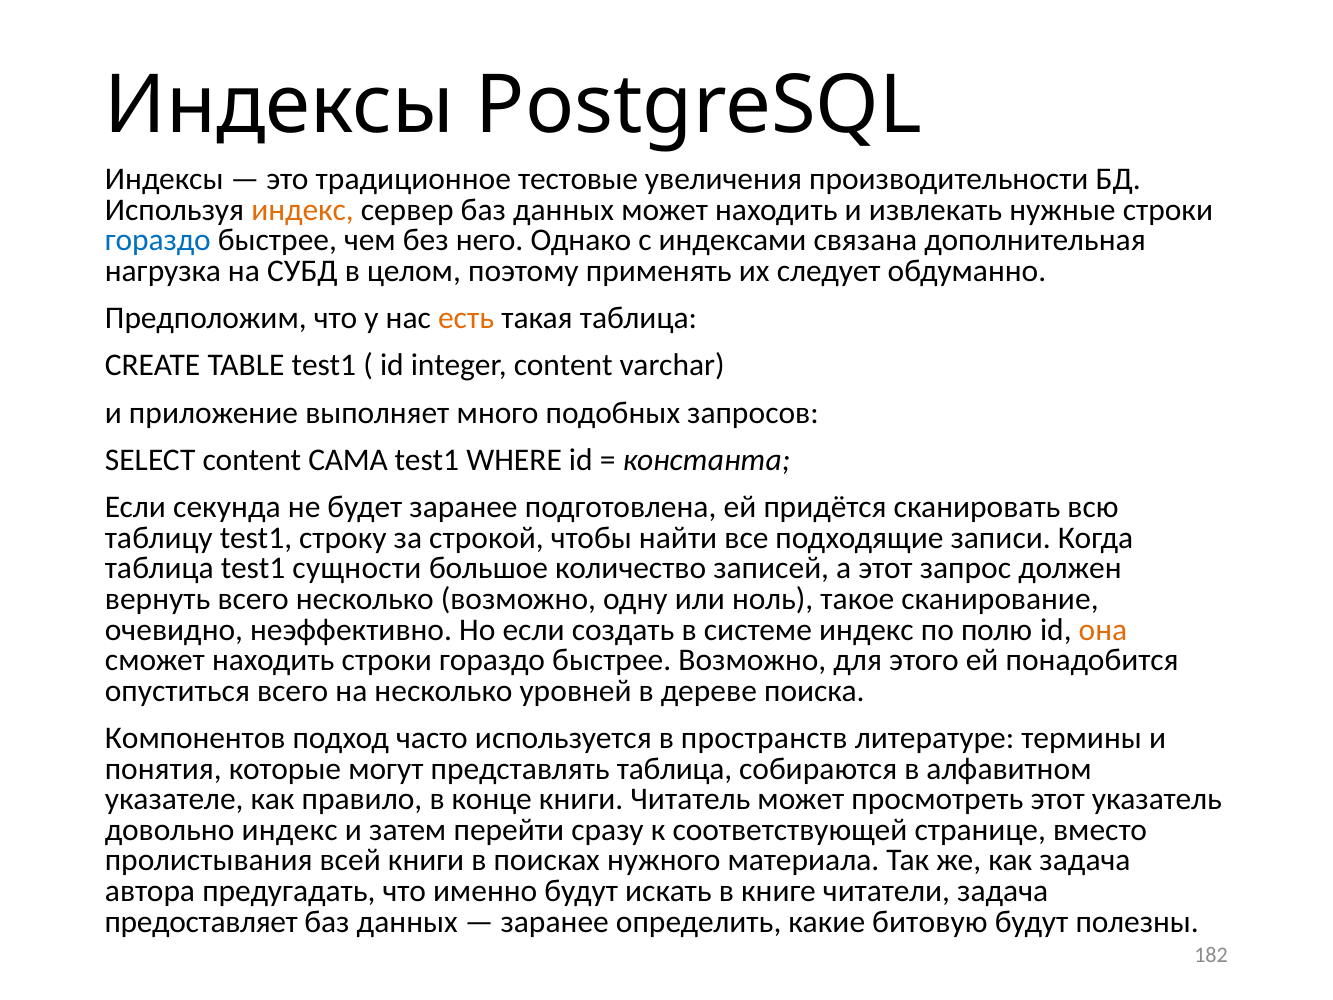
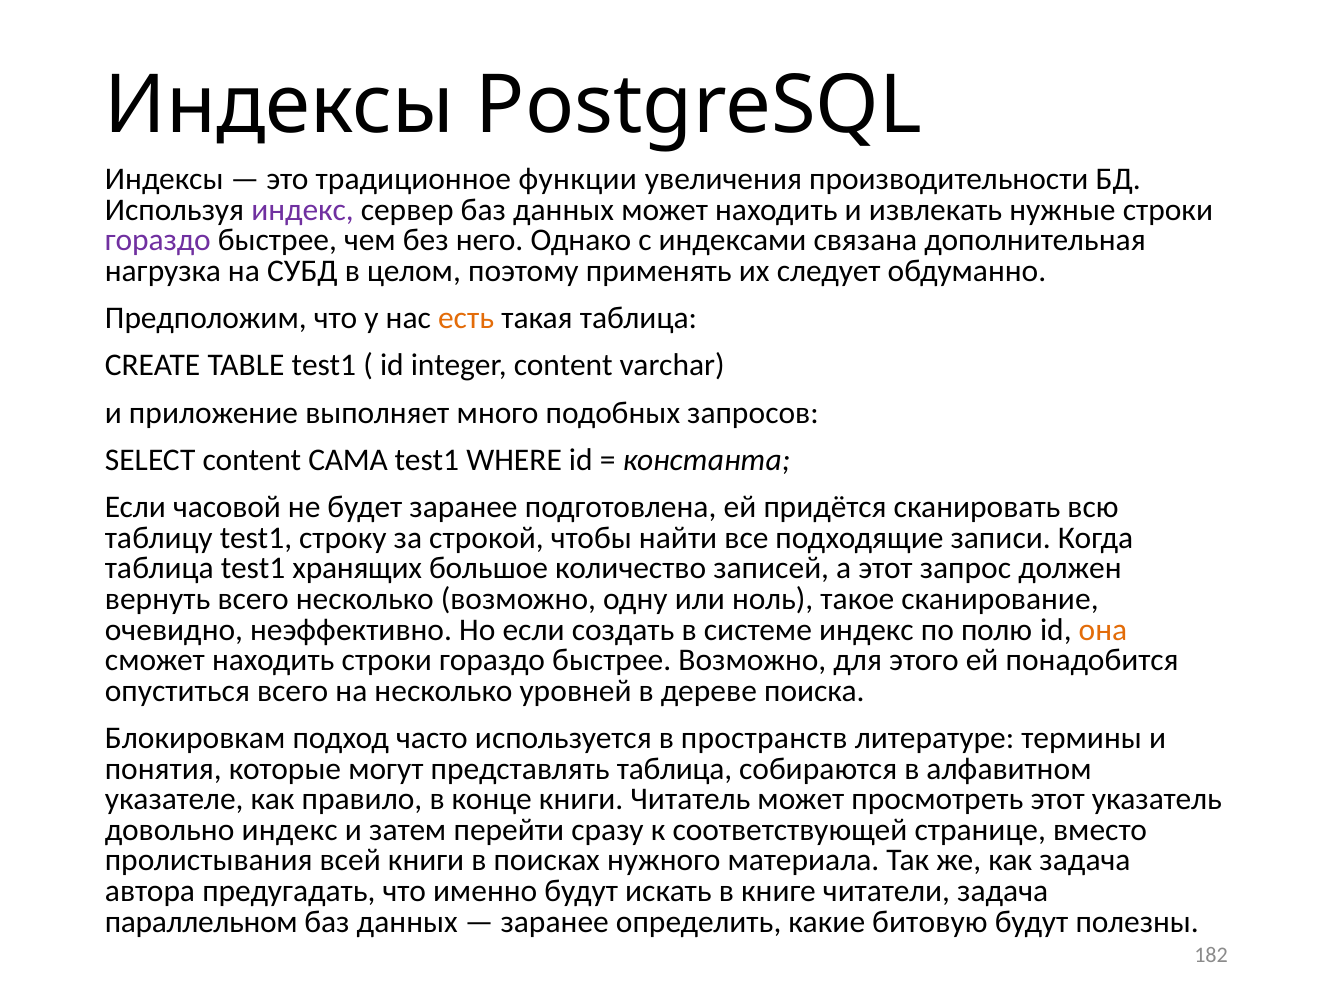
тестовые: тестовые -> функции
индекс at (302, 210) colour: orange -> purple
гораздо at (158, 240) colour: blue -> purple
секунда: секунда -> часовой
сущности: сущности -> хранящих
Компонентов: Компонентов -> Блокировкам
предоставляет: предоставляет -> параллельном
